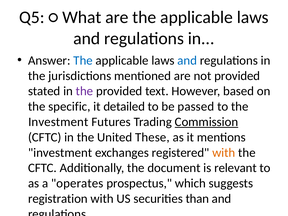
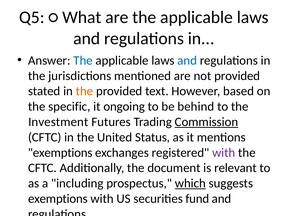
the at (84, 91) colour: purple -> orange
it detailed: detailed -> ongoing
passed: passed -> behind
These: These -> Status
investment at (60, 153): investment -> exemptions
with at (224, 153) colour: orange -> purple
operates: operates -> including
which underline: none -> present
registration at (58, 199): registration -> exemptions
than: than -> fund
